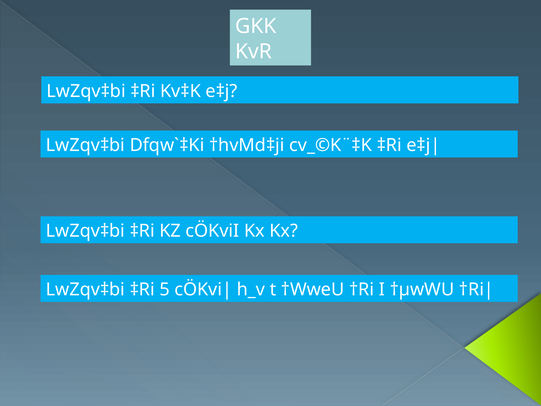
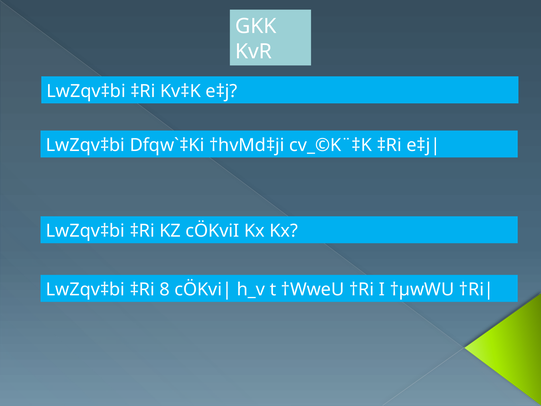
5: 5 -> 8
